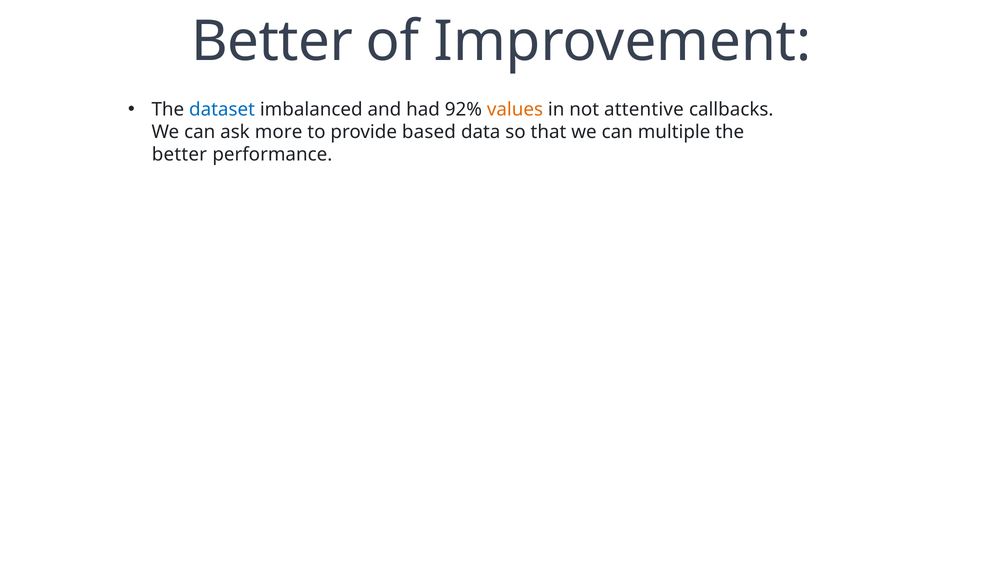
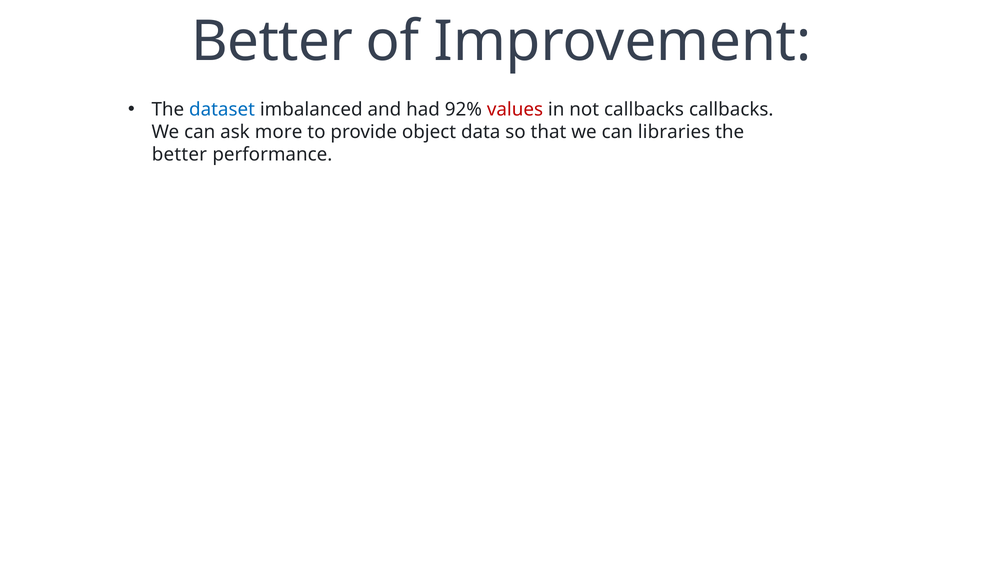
values colour: orange -> red
not attentive: attentive -> callbacks
based: based -> object
multiple: multiple -> libraries
